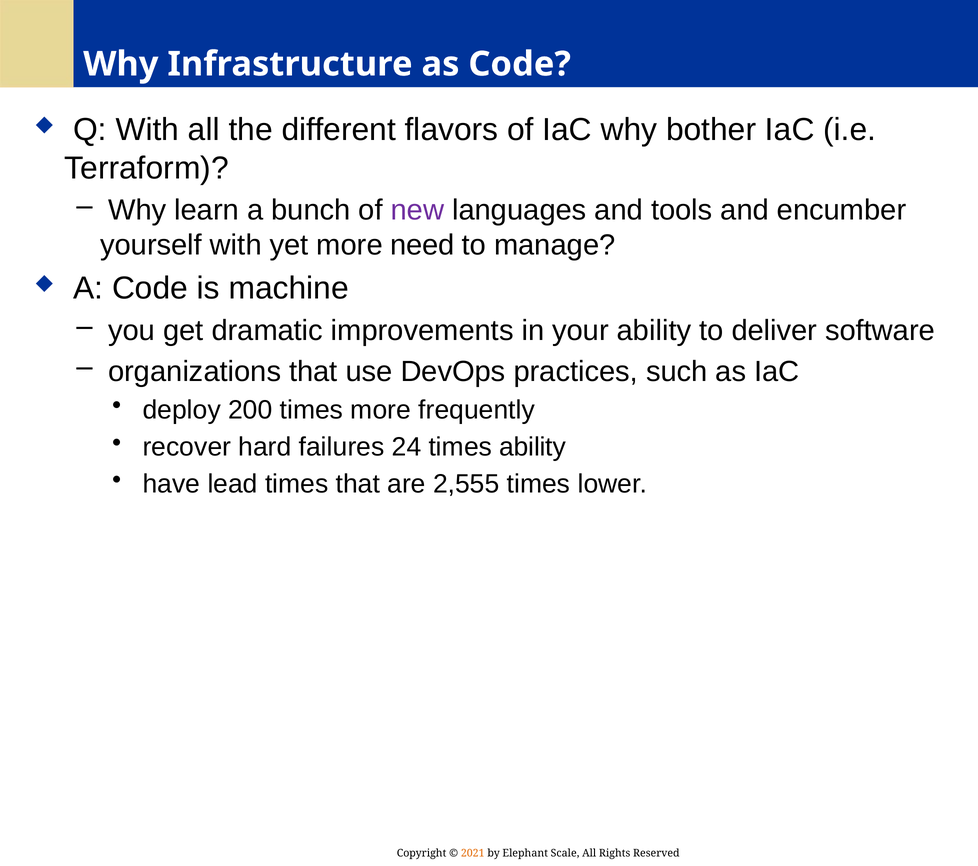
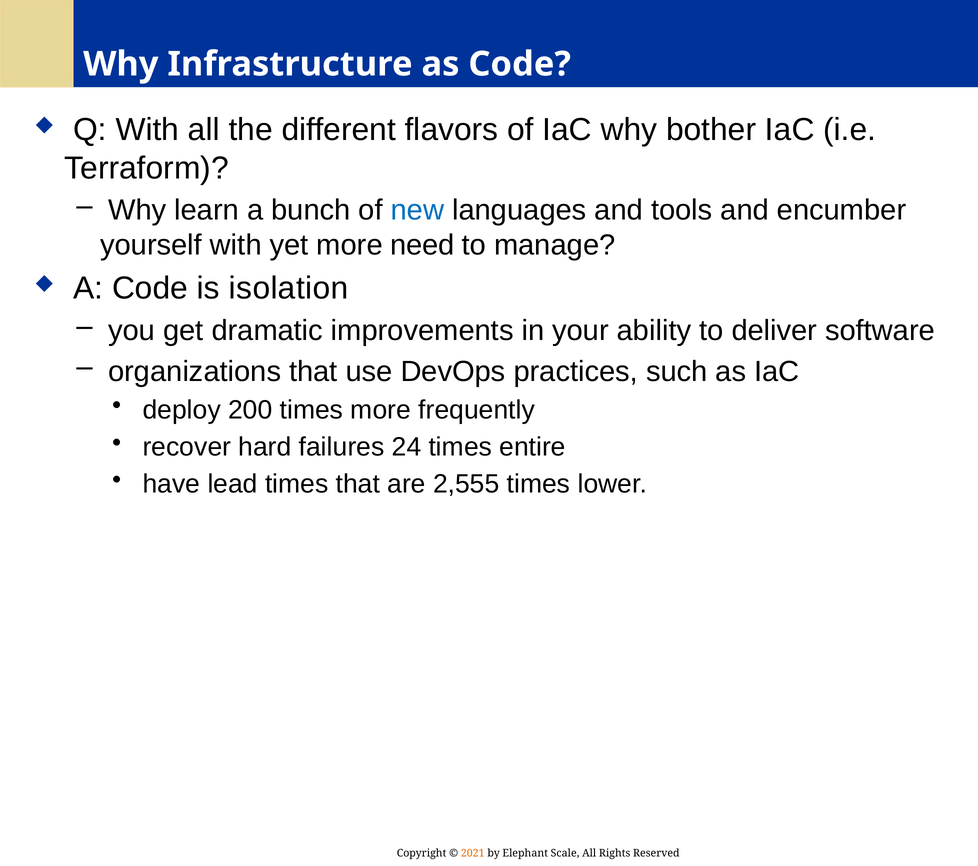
new colour: purple -> blue
machine: machine -> isolation
times ability: ability -> entire
